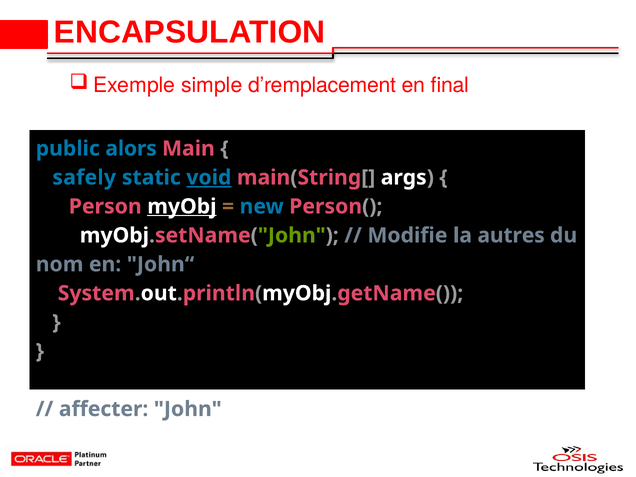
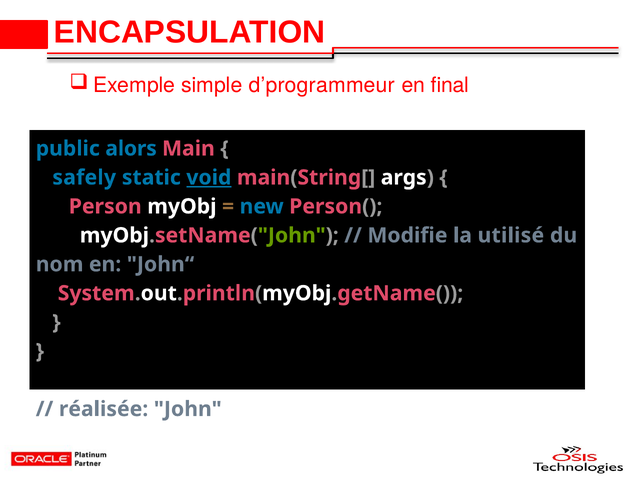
d’remplacement: d’remplacement -> d’programmeur
myObj underline: present -> none
autres: autres -> utilisé
affecter: affecter -> réalisée
